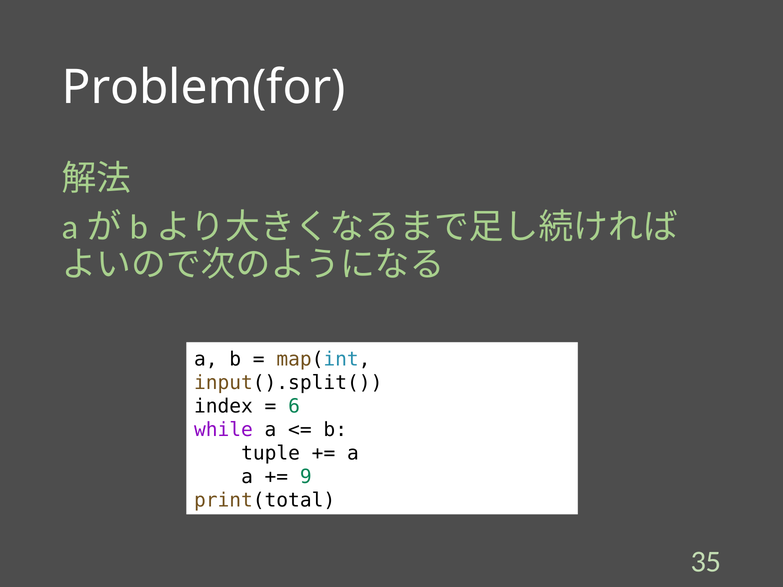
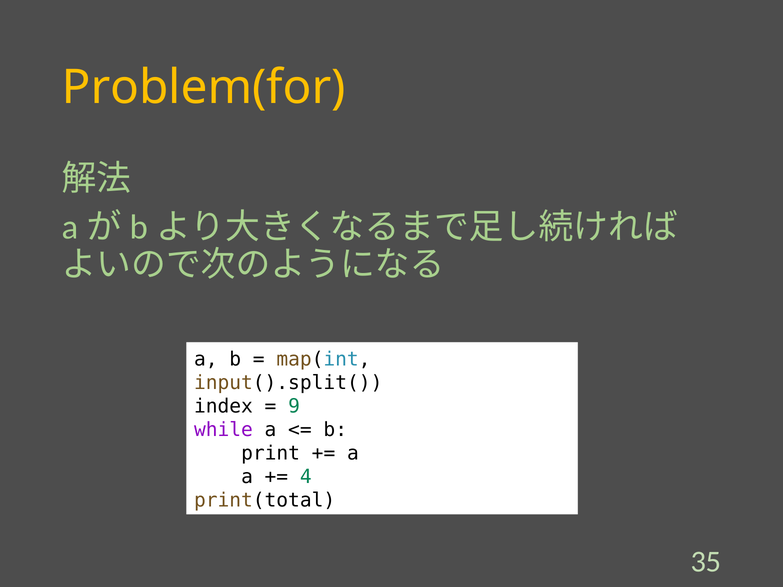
Problem(for colour: white -> yellow
6: 6 -> 9
tuple: tuple -> print
9: 9 -> 4
